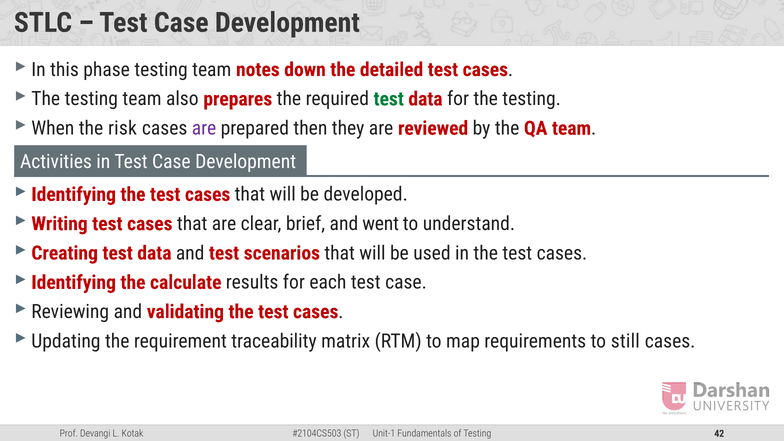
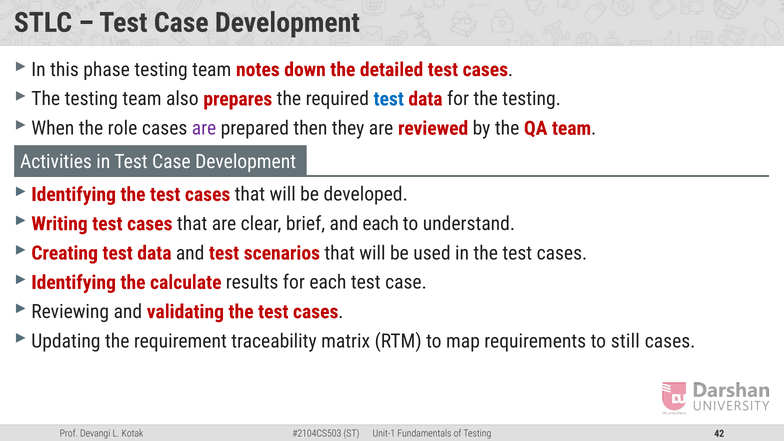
test at (389, 99) colour: green -> blue
risk: risk -> role
and went: went -> each
